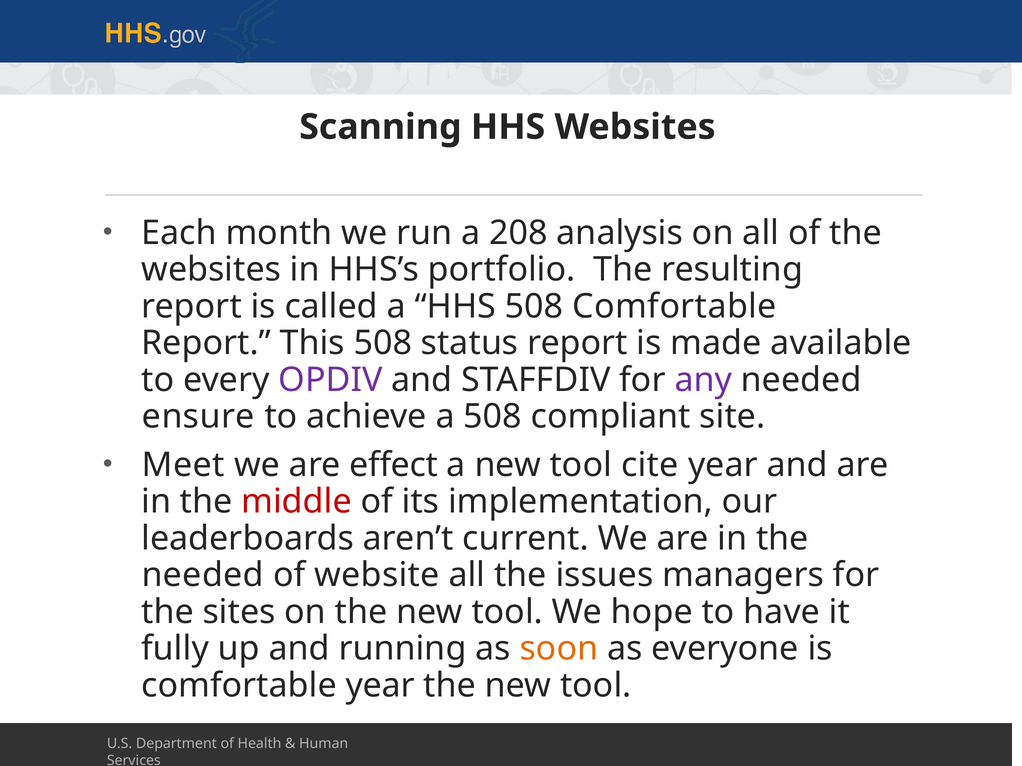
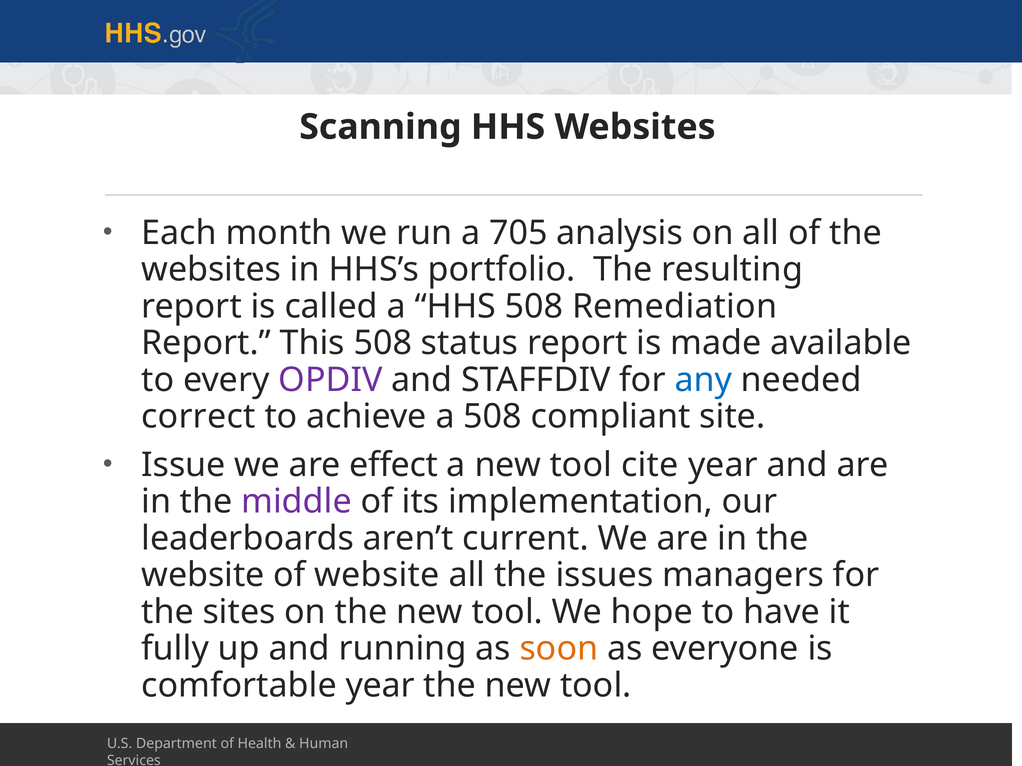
208: 208 -> 705
508 Comfortable: Comfortable -> Remediation
any colour: purple -> blue
ensure: ensure -> correct
Meet: Meet -> Issue
middle colour: red -> purple
needed at (203, 575): needed -> website
